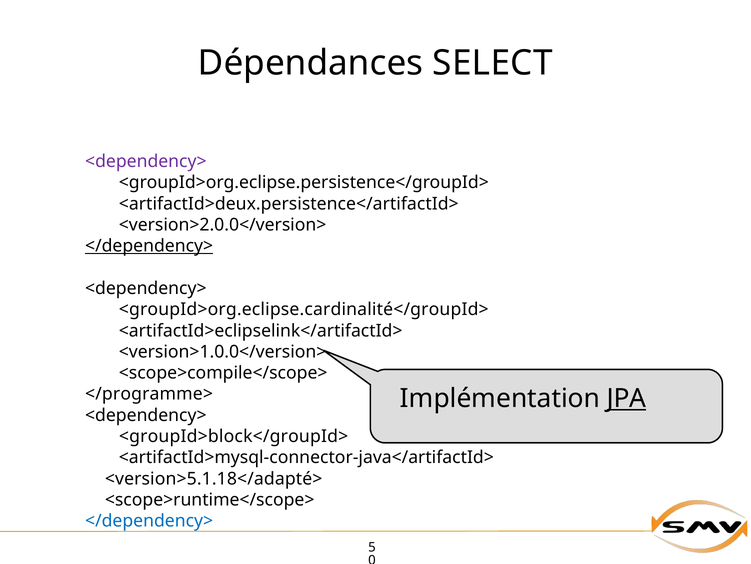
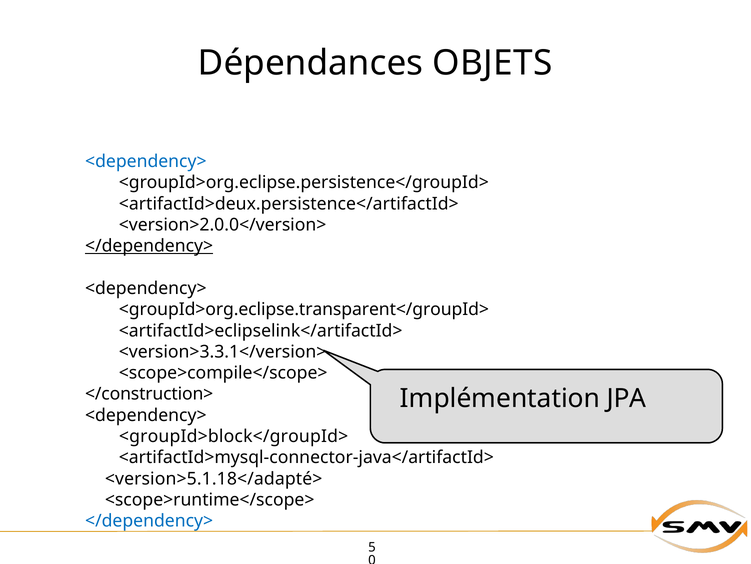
SELECT: SELECT -> OBJETS
<dependency> at (146, 161) colour: purple -> blue
<groupId>org.eclipse.cardinalité</groupId>: <groupId>org.eclipse.cardinalité</groupId> -> <groupId>org.eclipse.transparent</groupId>
<version>1.0.0</version>: <version>1.0.0</version> -> <version>3.3.1</version>
</programme>: </programme> -> </construction>
JPA underline: present -> none
